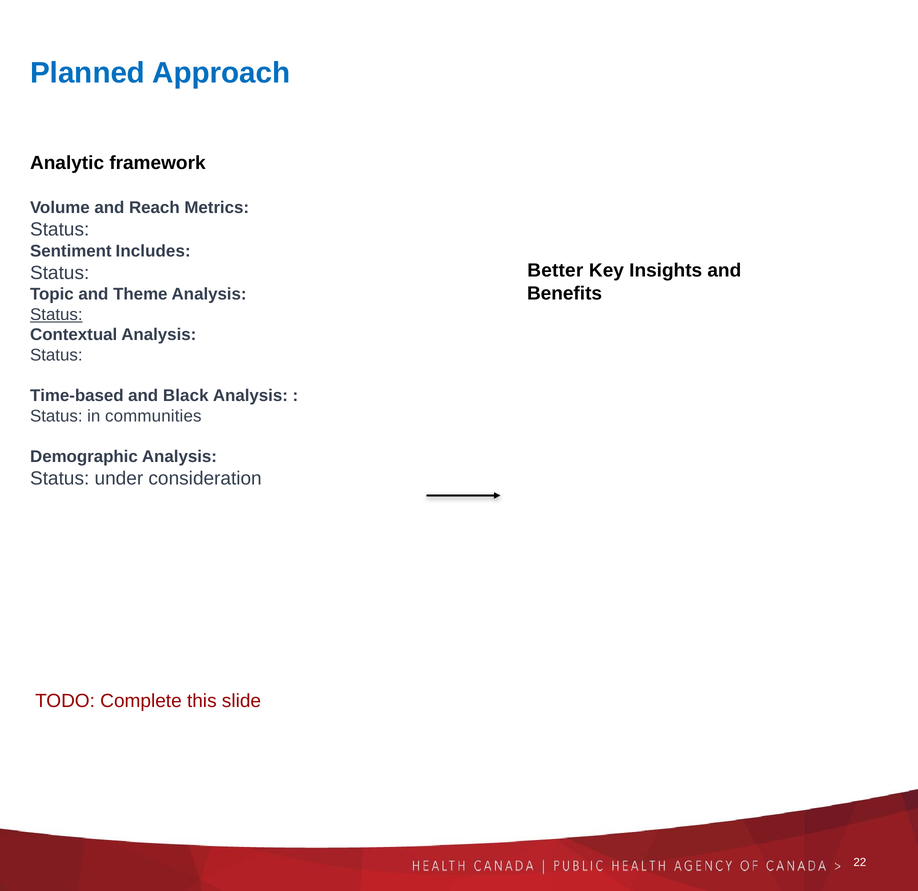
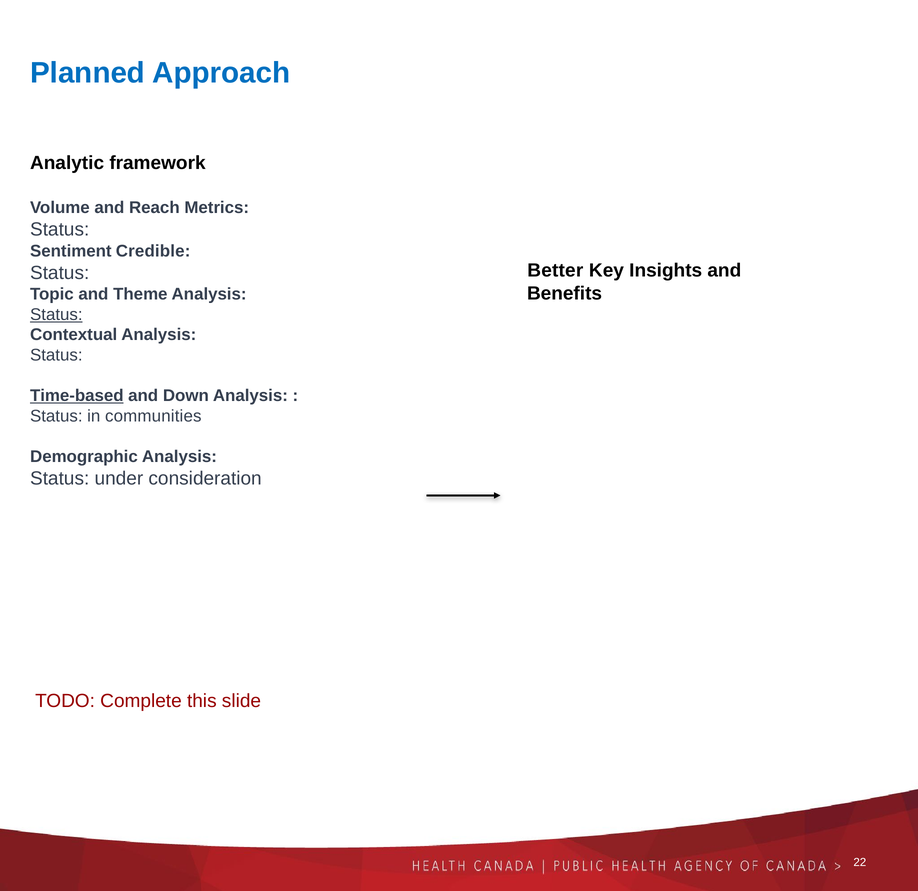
Includes: Includes -> Credible
Time-based underline: none -> present
Black: Black -> Down
